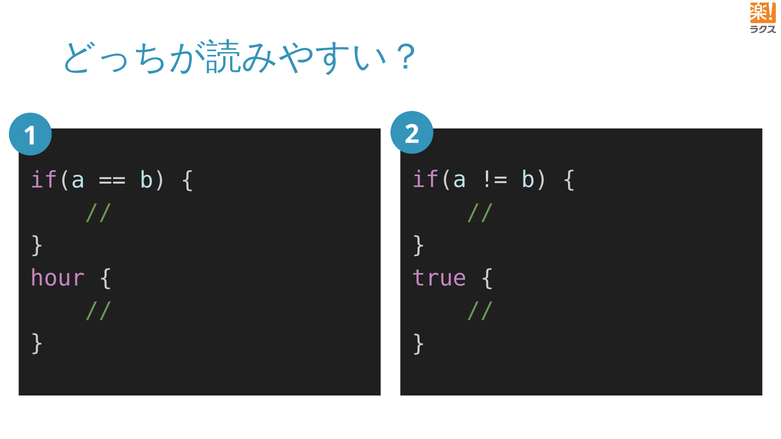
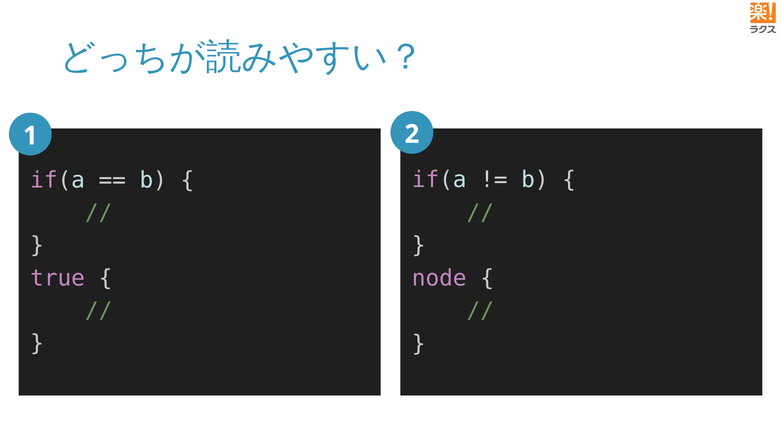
hour: hour -> true
true: true -> node
